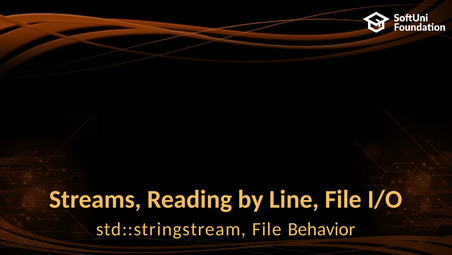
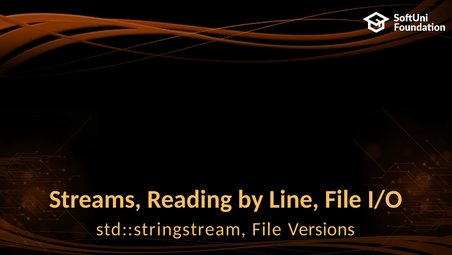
Behavior: Behavior -> Versions
